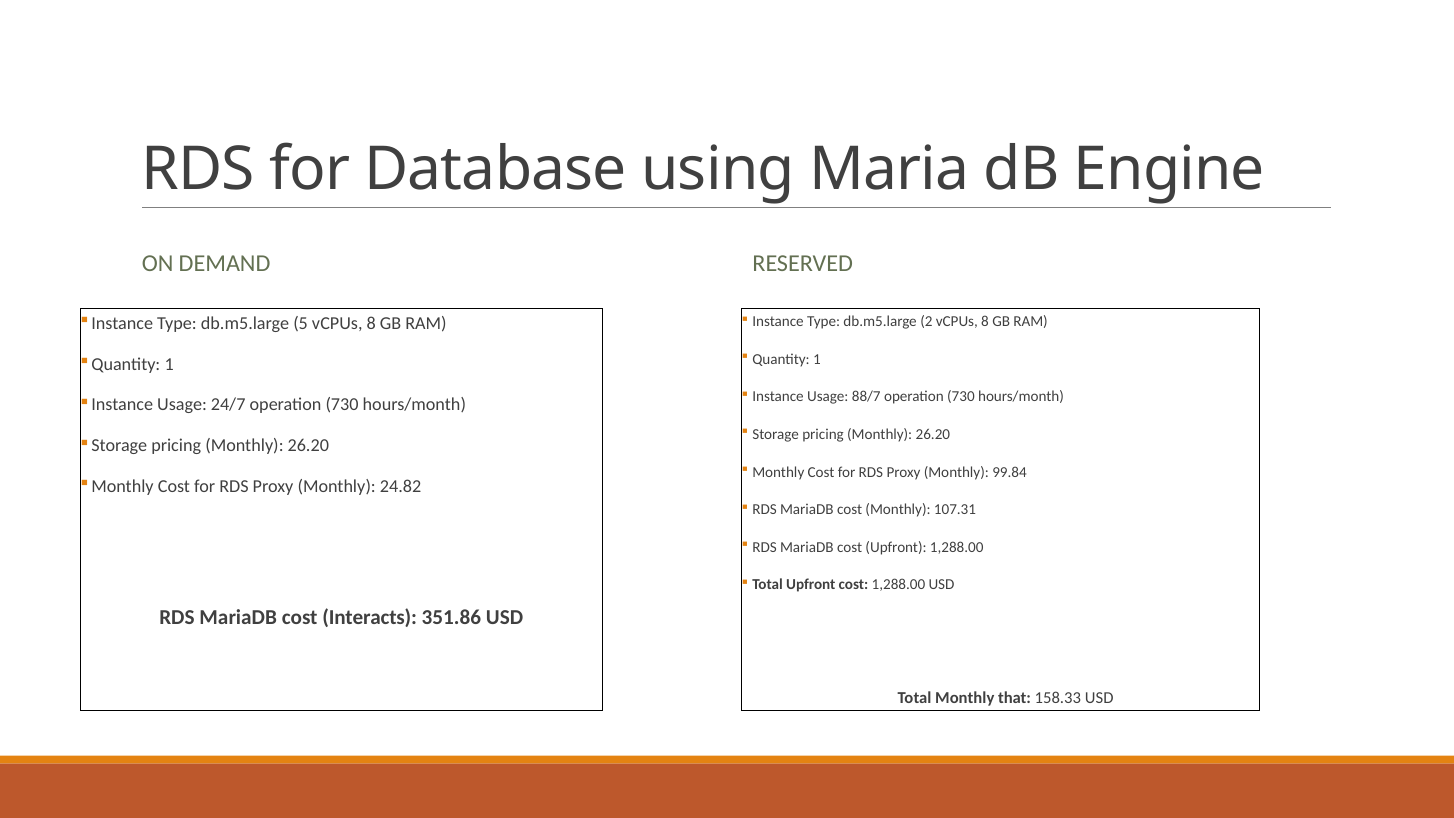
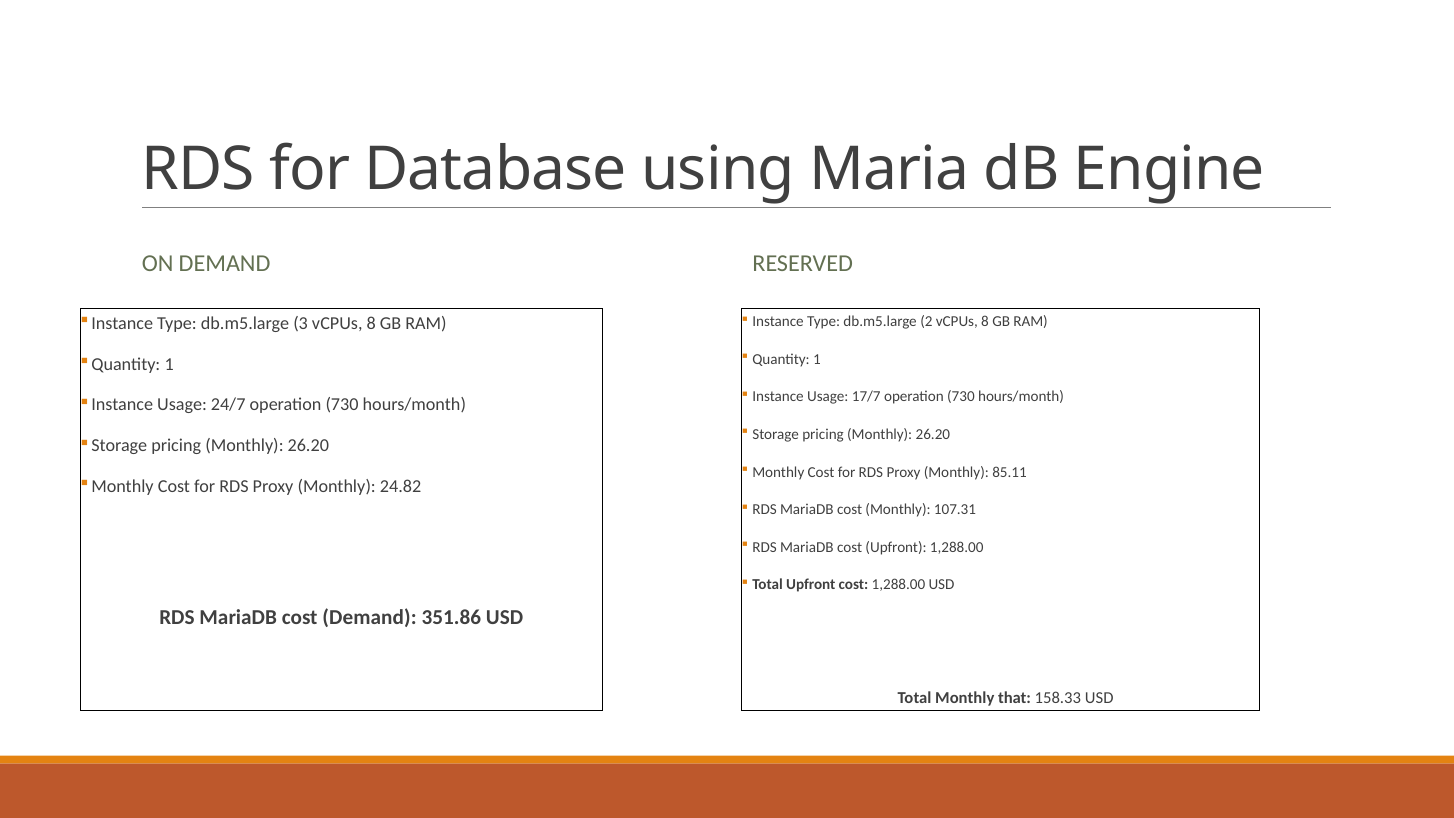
5: 5 -> 3
88/7: 88/7 -> 17/7
99.84: 99.84 -> 85.11
cost Interacts: Interacts -> Demand
